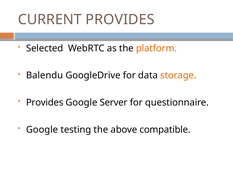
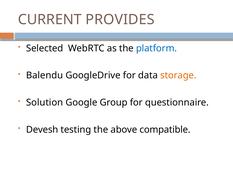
platform colour: orange -> blue
Provides at (45, 102): Provides -> Solution
Server: Server -> Group
Google at (42, 129): Google -> Devesh
